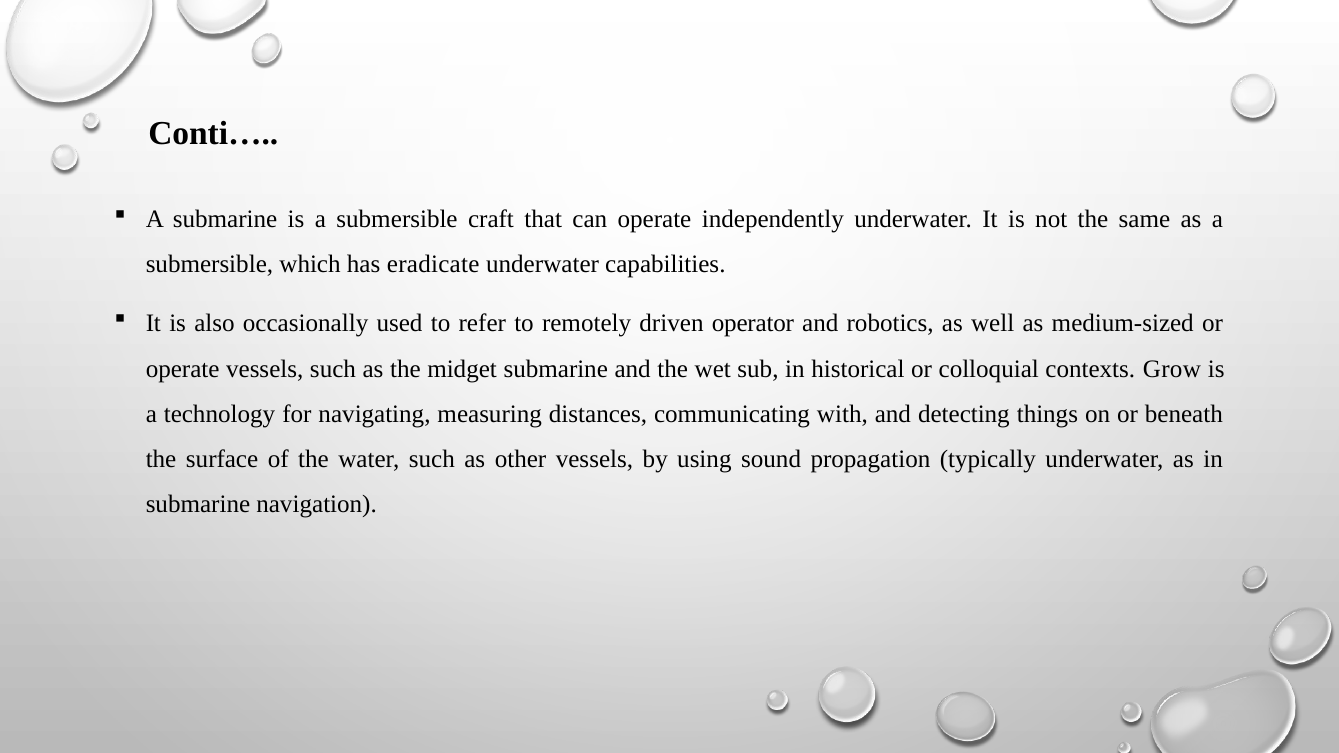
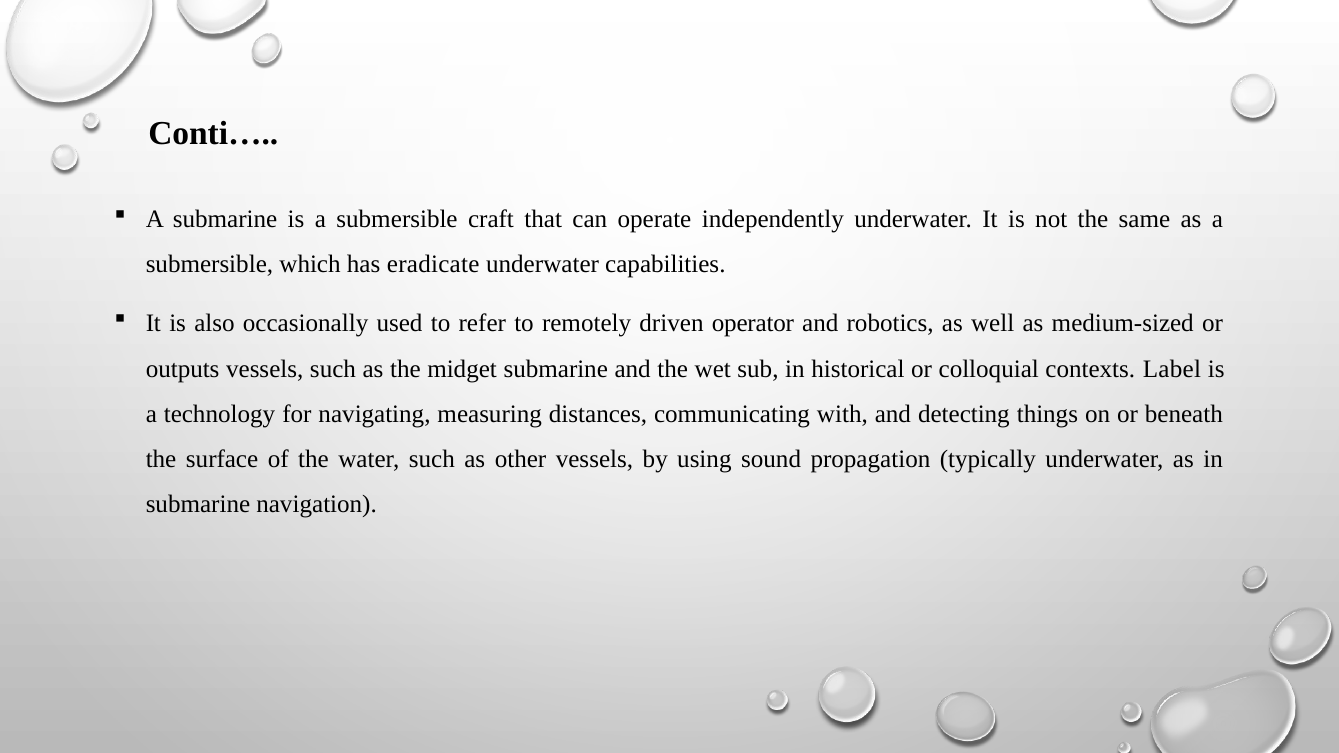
operate at (183, 369): operate -> outputs
Grow: Grow -> Label
